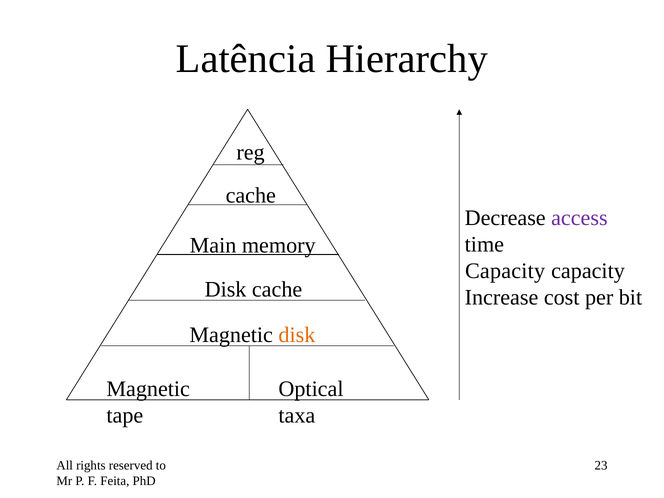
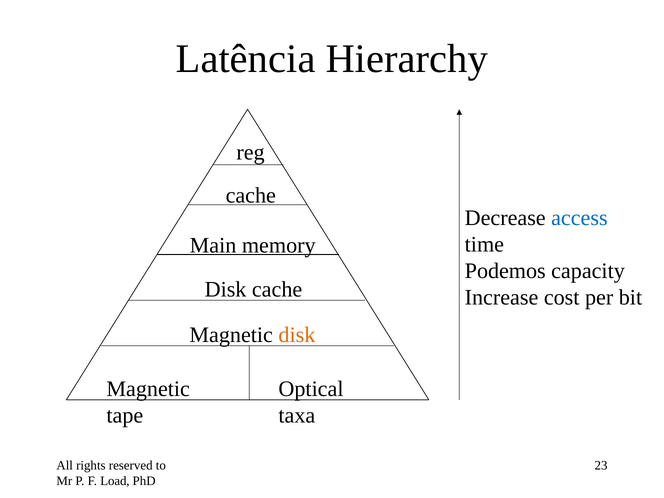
access colour: purple -> blue
Capacity at (505, 271): Capacity -> Podemos
Feita: Feita -> Load
